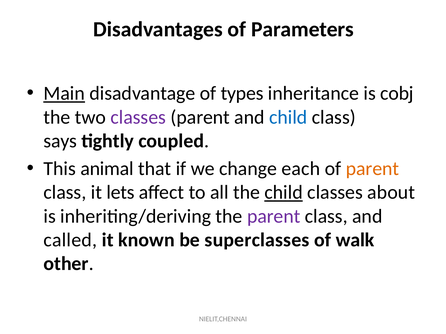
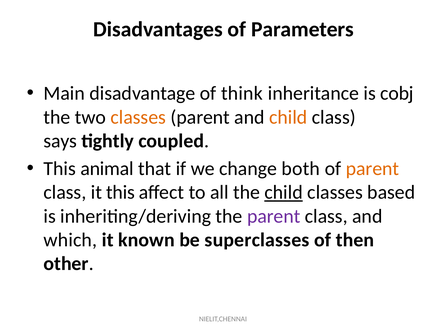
Main underline: present -> none
types: types -> think
classes at (138, 117) colour: purple -> orange
child at (288, 117) colour: blue -> orange
each: each -> both
it lets: lets -> this
about: about -> based
called: called -> which
walk: walk -> then
